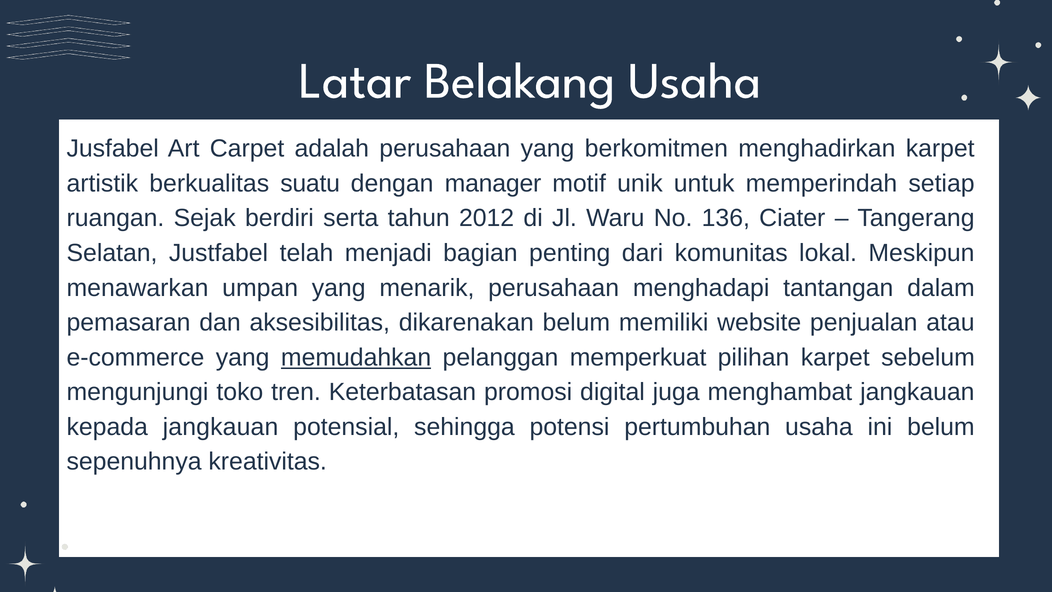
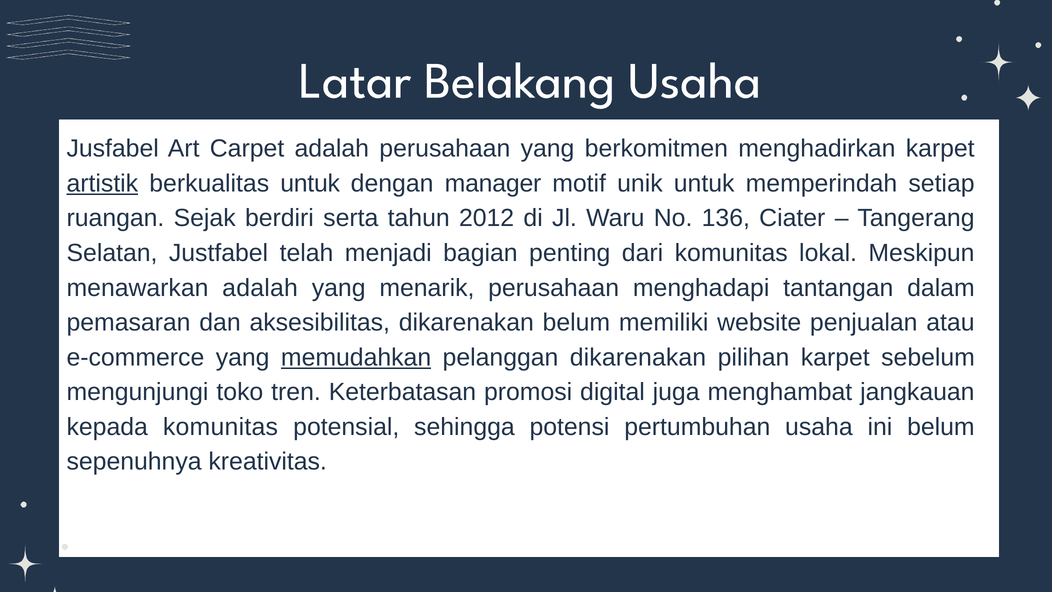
artistik underline: none -> present
berkualitas suatu: suatu -> untuk
menawarkan umpan: umpan -> adalah
pelanggan memperkuat: memperkuat -> dikarenakan
kepada jangkauan: jangkauan -> komunitas
